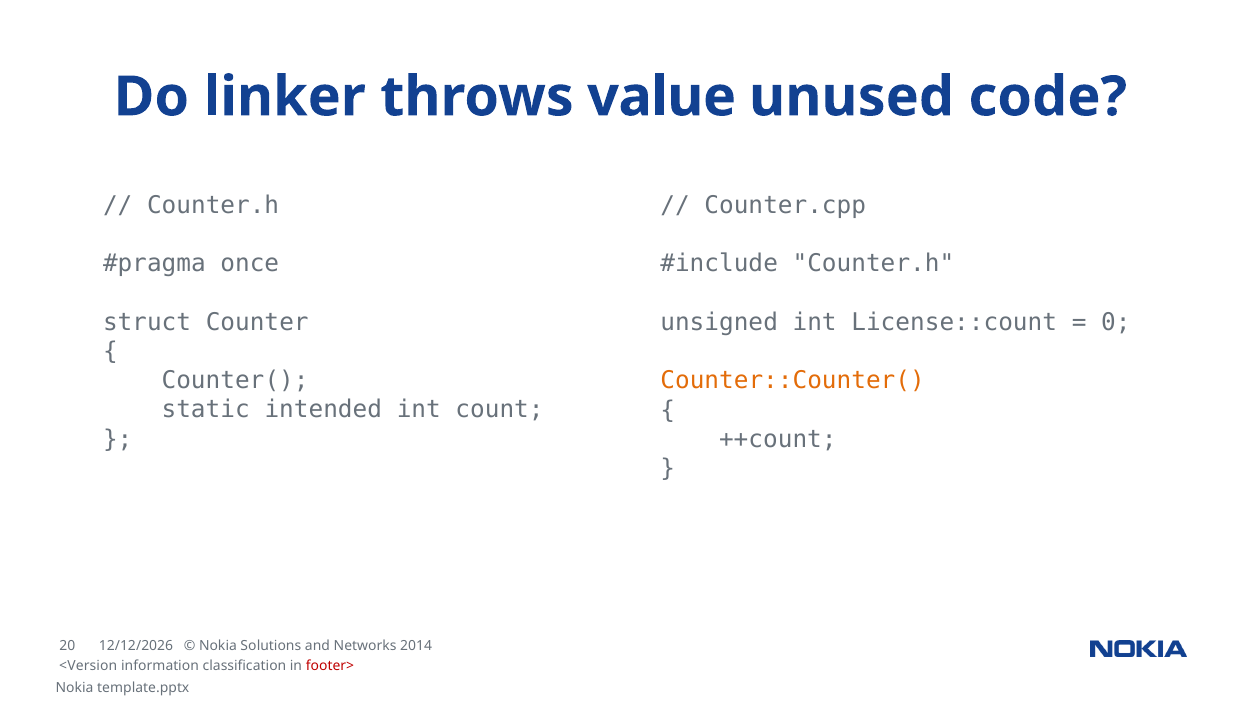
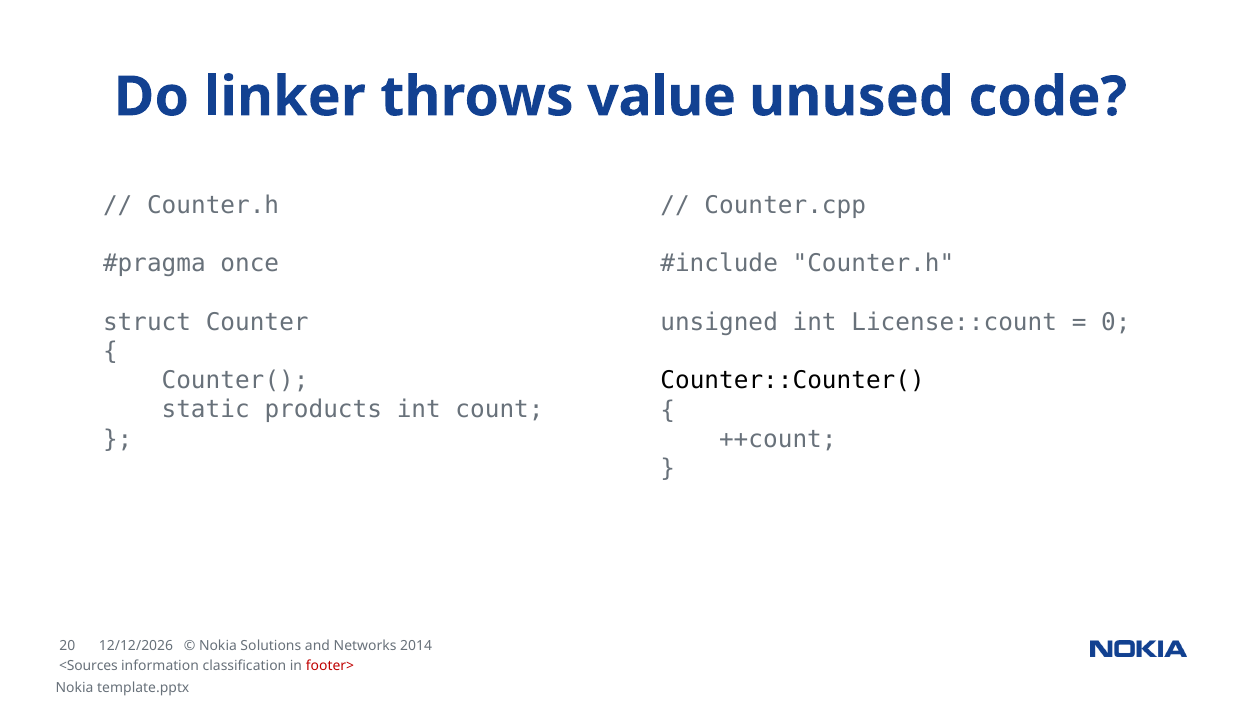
Counter::Counter( colour: orange -> black
intended: intended -> products
<Version: <Version -> <Sources
